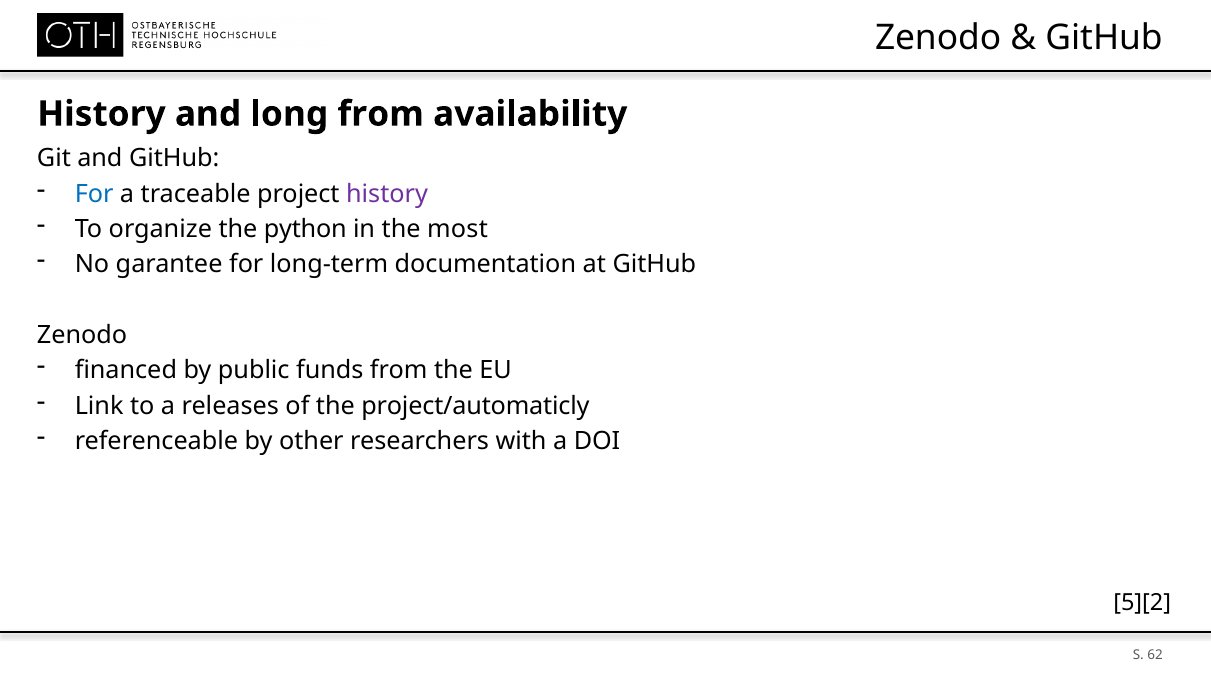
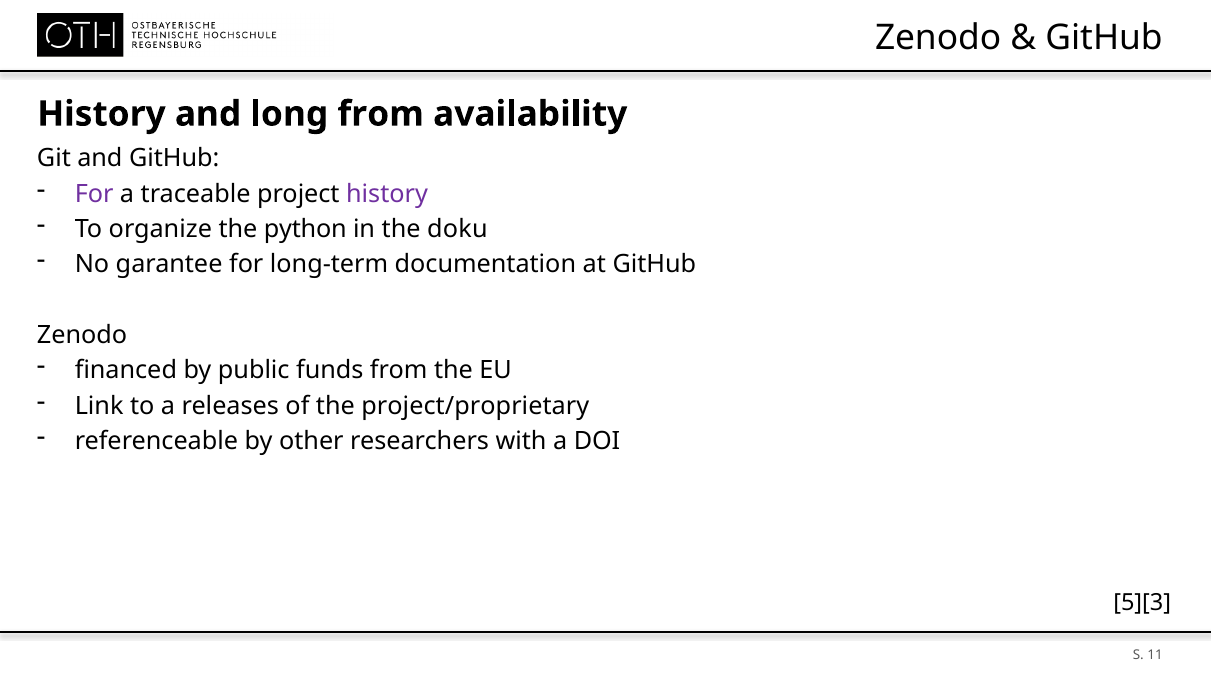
For at (94, 194) colour: blue -> purple
most: most -> doku
project/automaticly: project/automaticly -> project/proprietary
5][2: 5][2 -> 5][3
62: 62 -> 11
